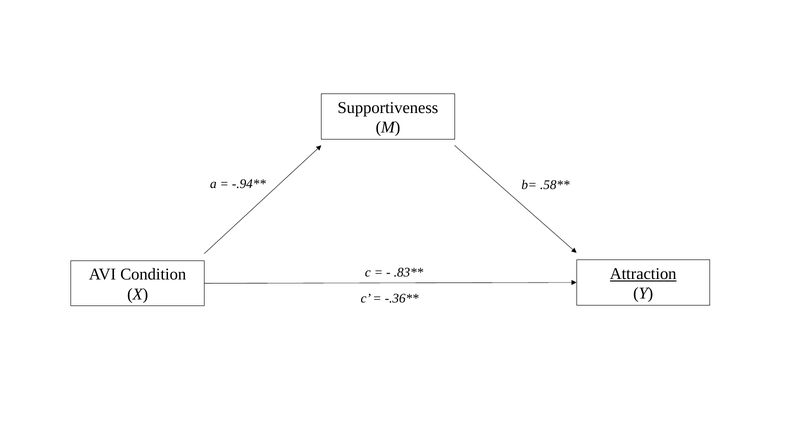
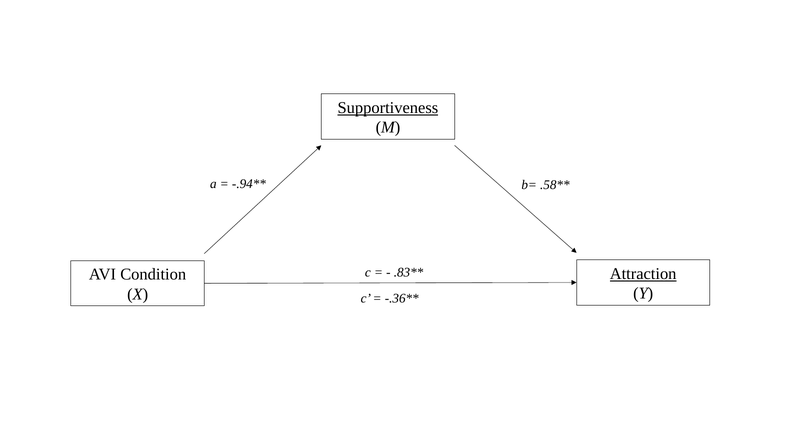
Supportiveness underline: none -> present
